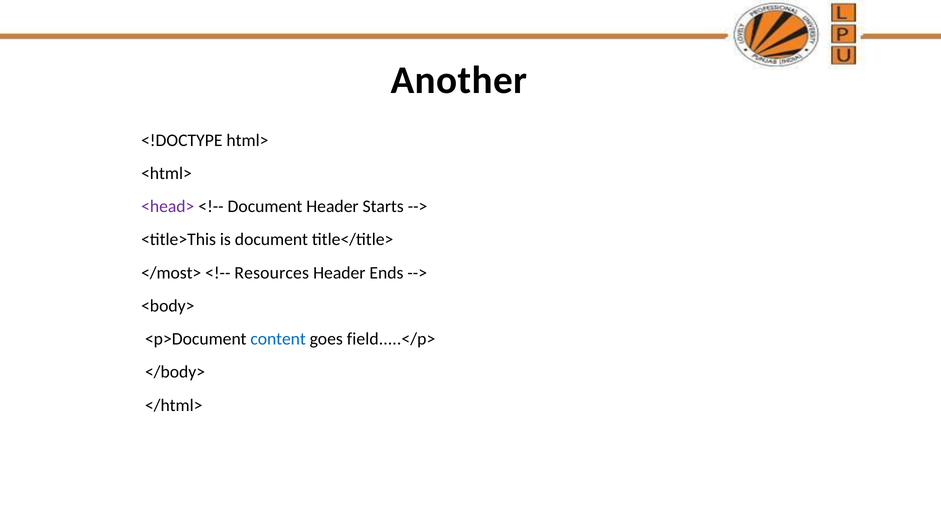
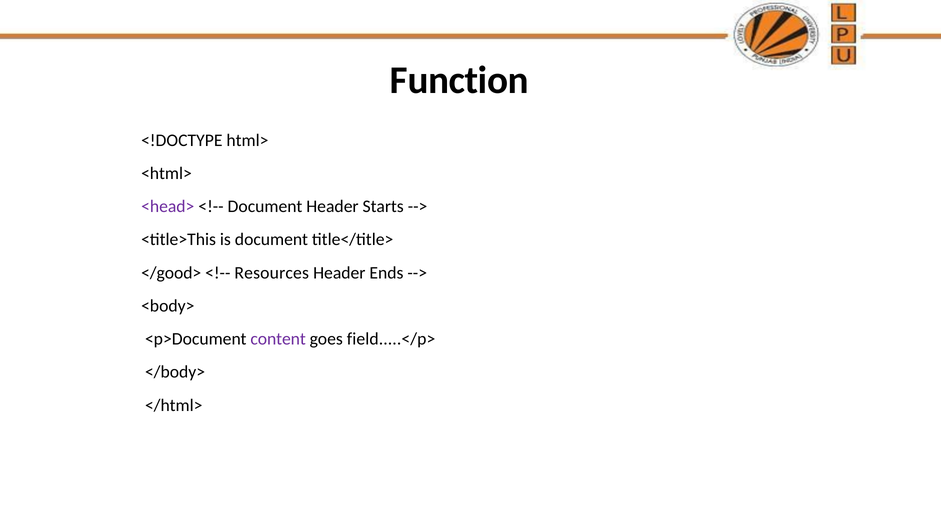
Another: Another -> Function
</most>: </most> -> </good>
content colour: blue -> purple
